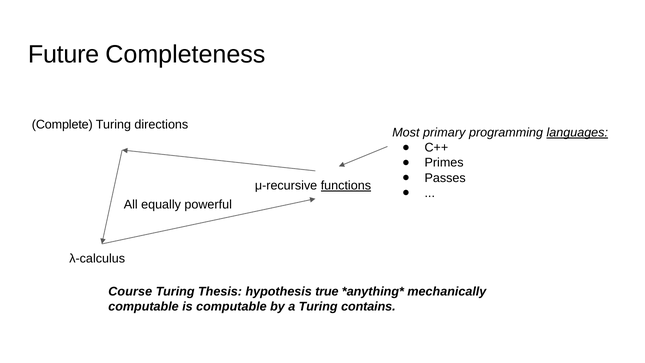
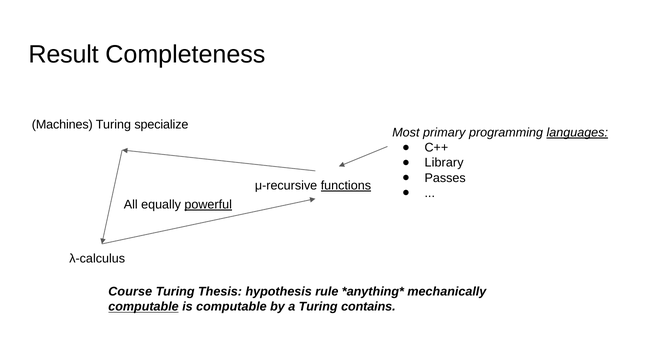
Future: Future -> Result
Complete: Complete -> Machines
directions: directions -> specialize
Primes: Primes -> Library
powerful underline: none -> present
true: true -> rule
computable at (143, 307) underline: none -> present
